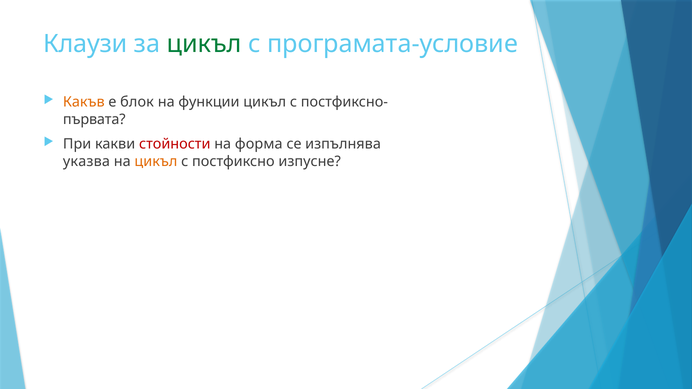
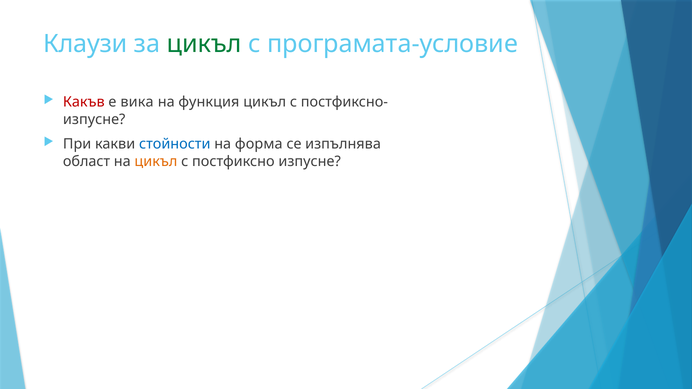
Какъв colour: orange -> red
блок: блок -> вика
функции: функции -> функция
първата at (94, 120): първата -> изпусне
стойности colour: red -> blue
указва: указва -> област
